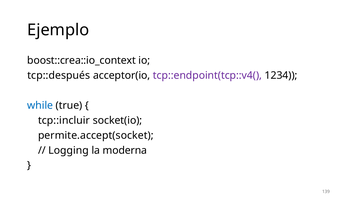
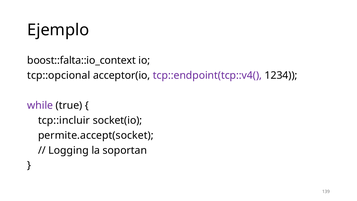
boost::crea::io_context: boost::crea::io_context -> boost::falta::io_context
tcp::después: tcp::después -> tcp::opcional
while colour: blue -> purple
moderna: moderna -> soportan
